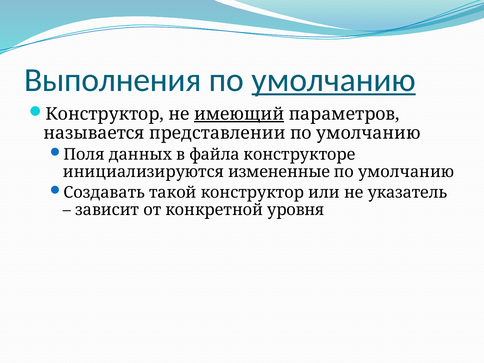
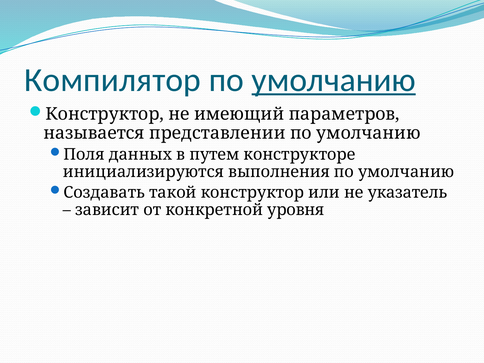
Выполнения: Выполнения -> Компилятор
имеющий underline: present -> none
файла: файла -> путем
измененные: измененные -> выполнения
